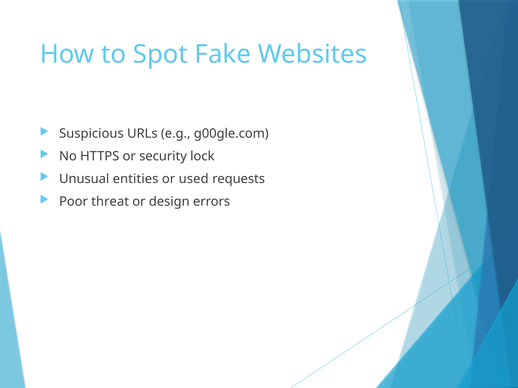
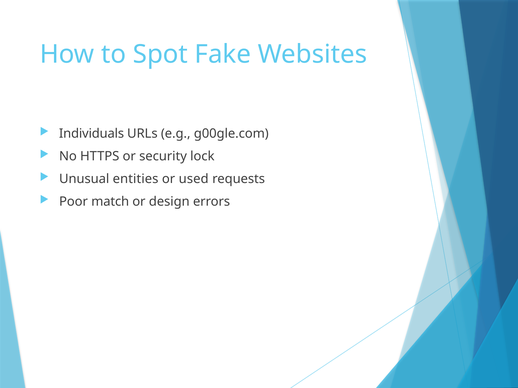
Suspicious: Suspicious -> Individuals
threat: threat -> match
